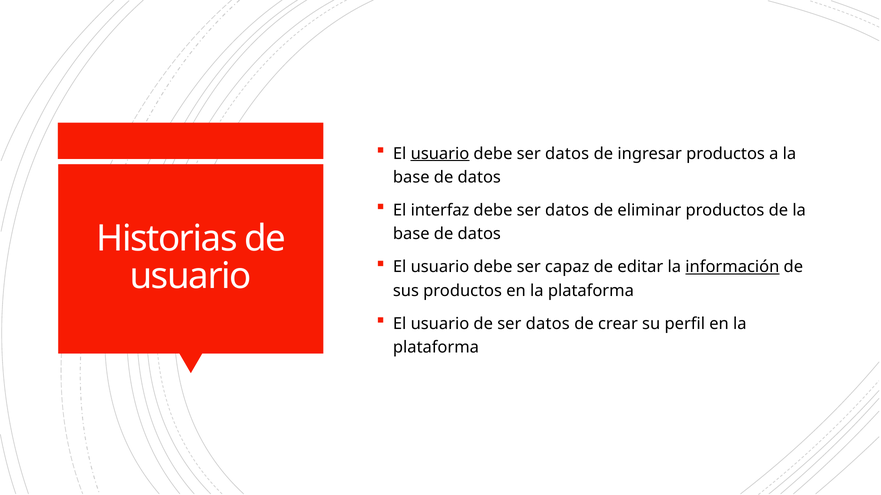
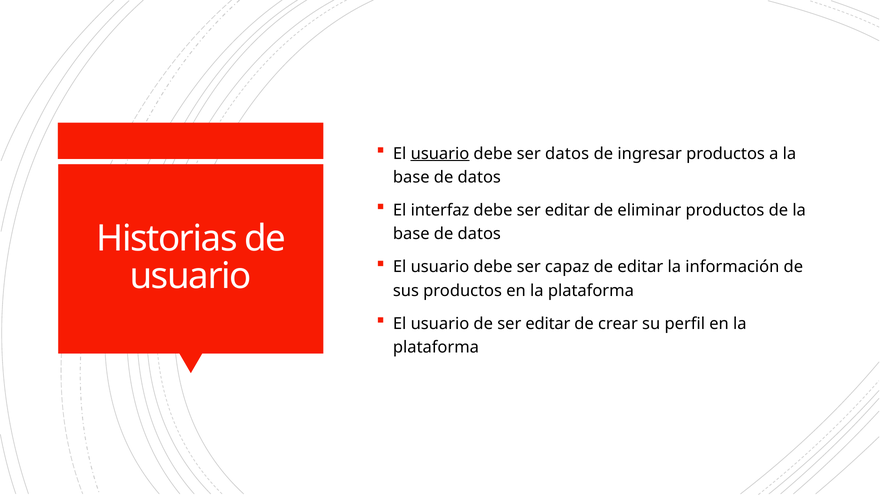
datos at (567, 211): datos -> editar
información underline: present -> none
de ser datos: datos -> editar
